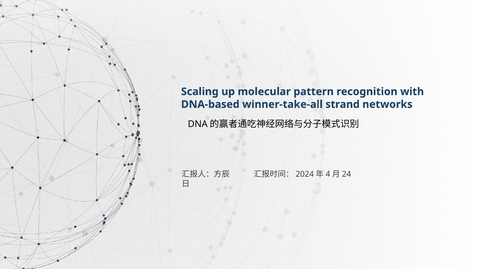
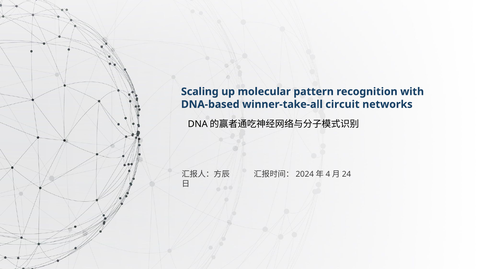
strand: strand -> circuit
